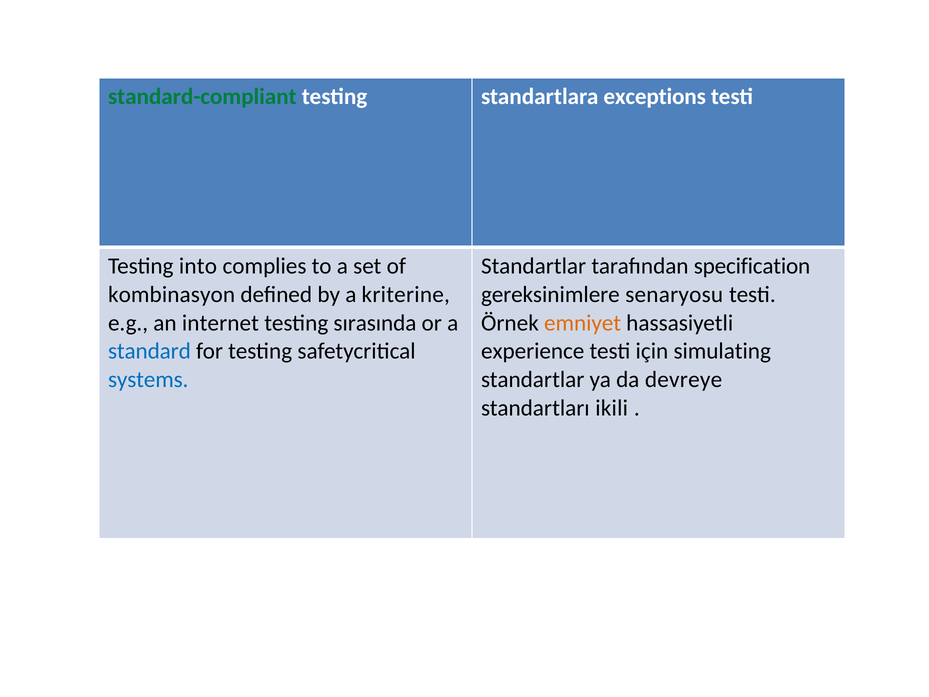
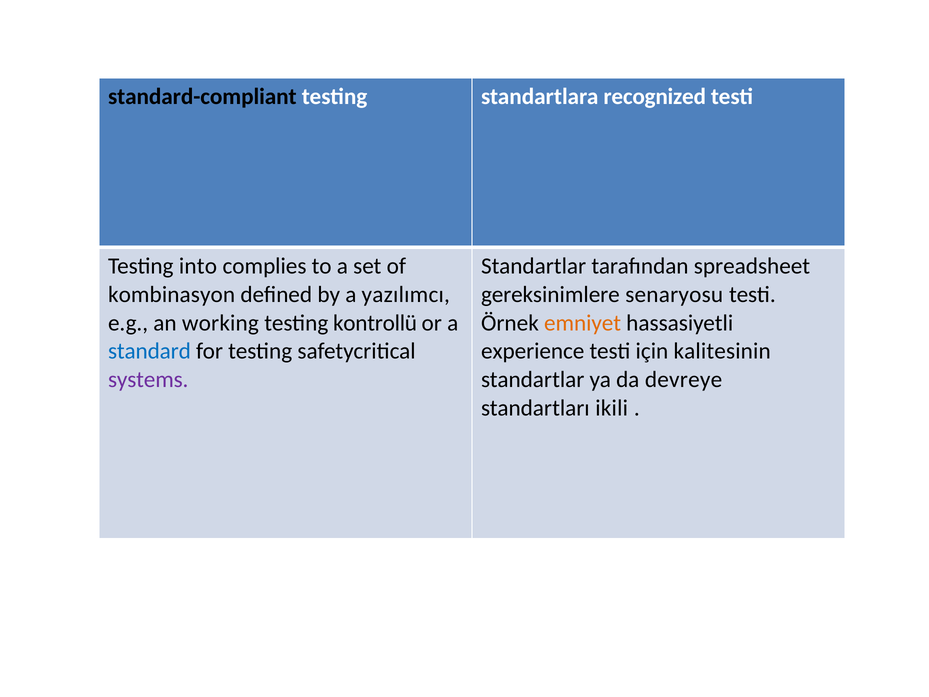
standard-compliant colour: green -> black
exceptions: exceptions -> recognized
specification: specification -> spreadsheet
kriterine: kriterine -> yazılımcı
internet: internet -> working
sırasında: sırasında -> kontrollü
simulating: simulating -> kalitesinin
systems colour: blue -> purple
